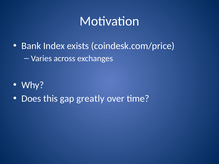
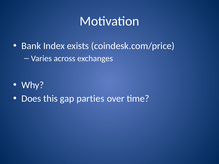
greatly: greatly -> parties
